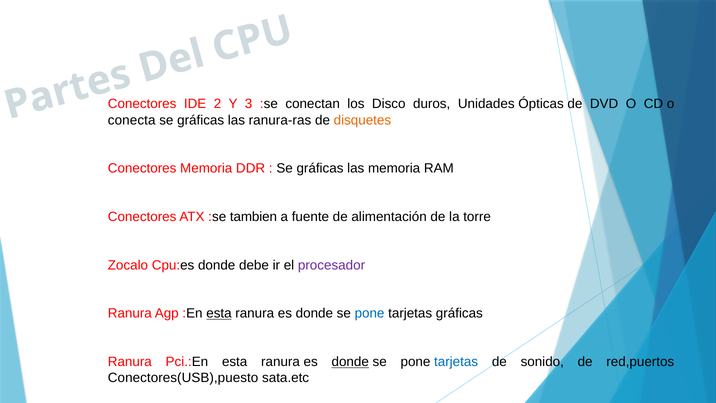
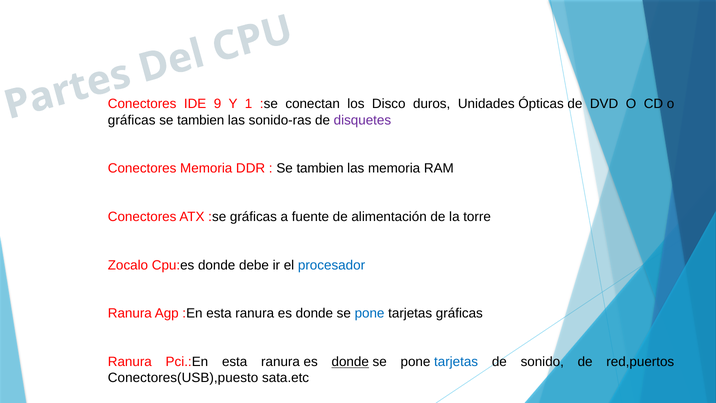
2: 2 -> 9
3: 3 -> 1
conecta at (132, 120): conecta -> gráficas
gráficas at (201, 120): gráficas -> tambien
ranura-ras: ranura-ras -> sonido-ras
disquetes colour: orange -> purple
gráficas at (320, 168): gráficas -> tambien
:se tambien: tambien -> gráficas
procesador colour: purple -> blue
esta at (219, 313) underline: present -> none
